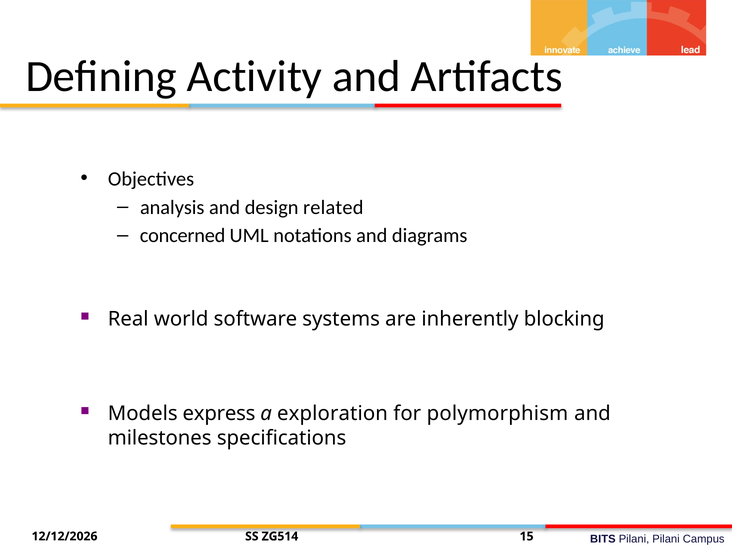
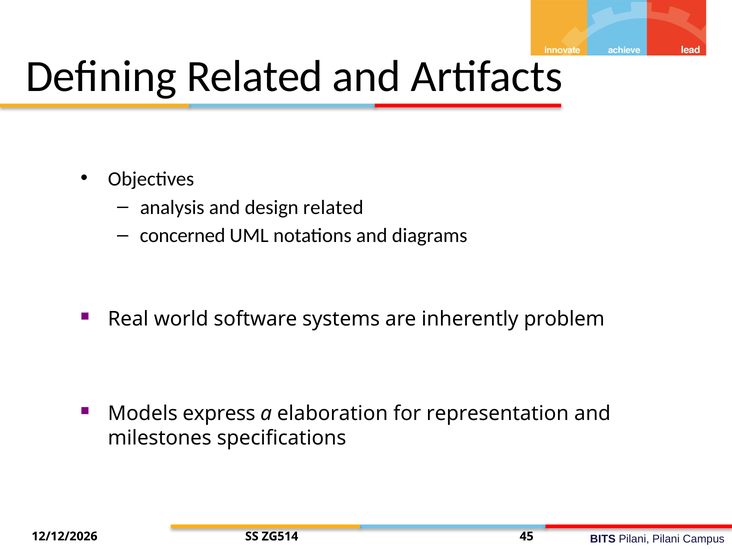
Defining Activity: Activity -> Related
blocking: blocking -> problem
exploration: exploration -> elaboration
polymorphism: polymorphism -> representation
15: 15 -> 45
